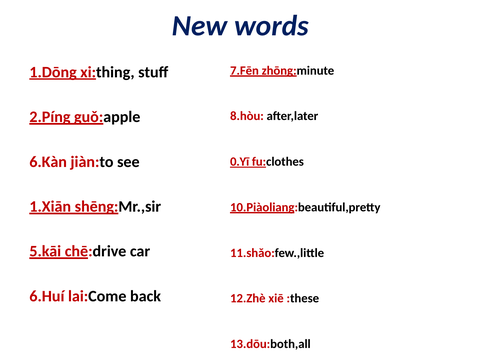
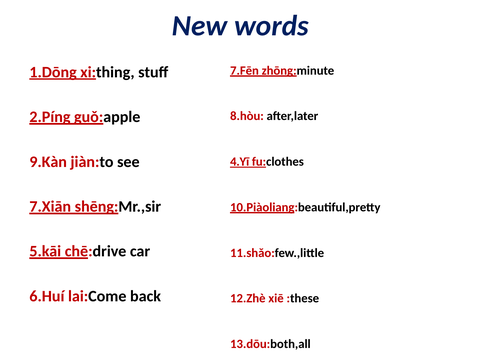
6.Kàn: 6.Kàn -> 9.Kàn
0.Yī: 0.Yī -> 4.Yī
1.Xiān: 1.Xiān -> 7.Xiān
